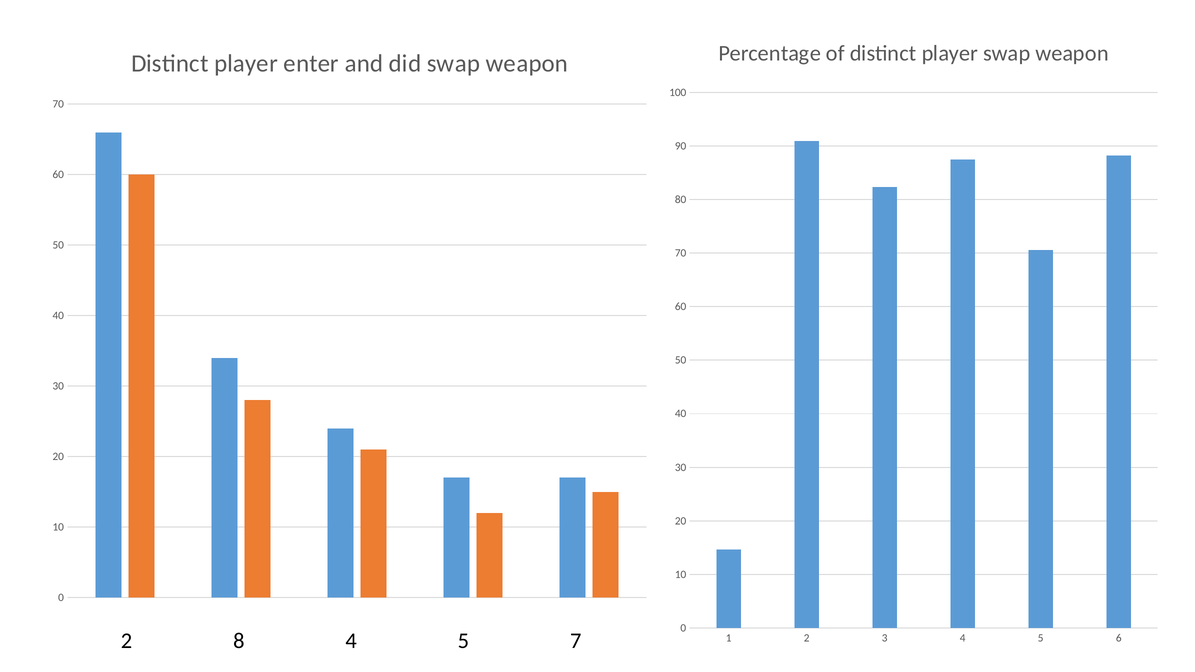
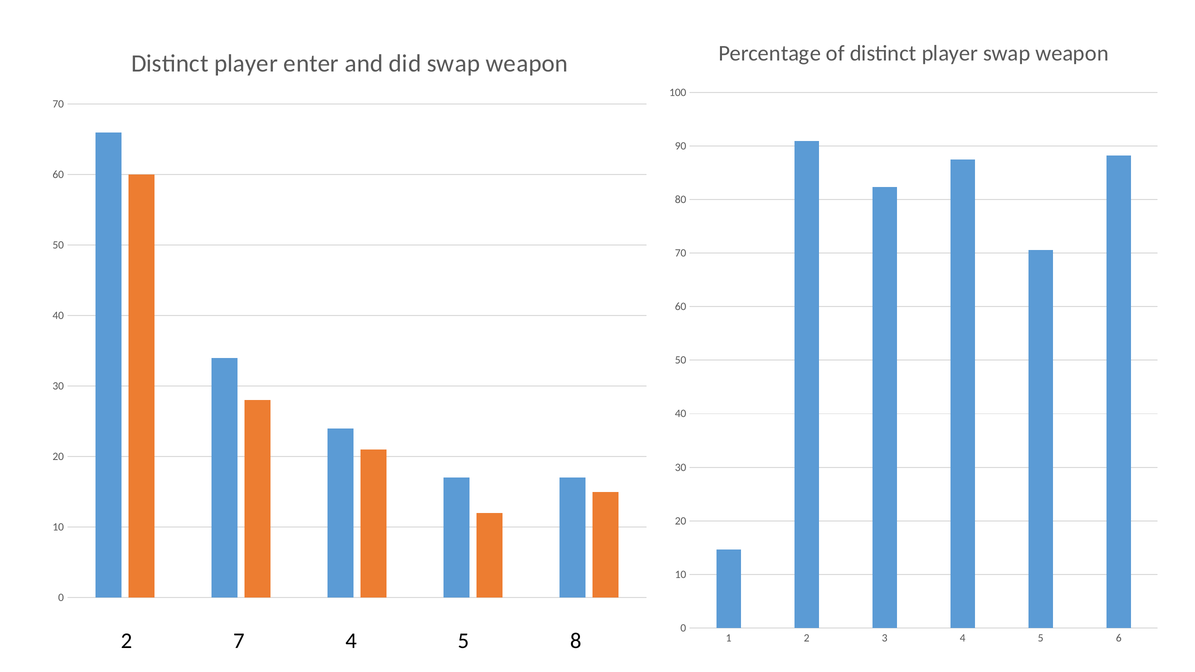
8: 8 -> 7
7: 7 -> 8
